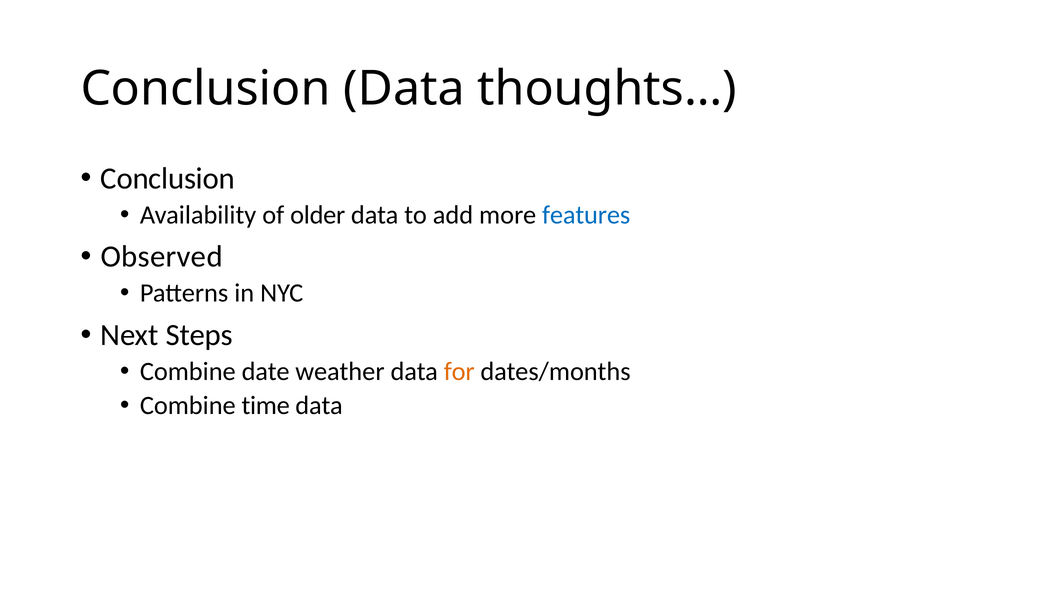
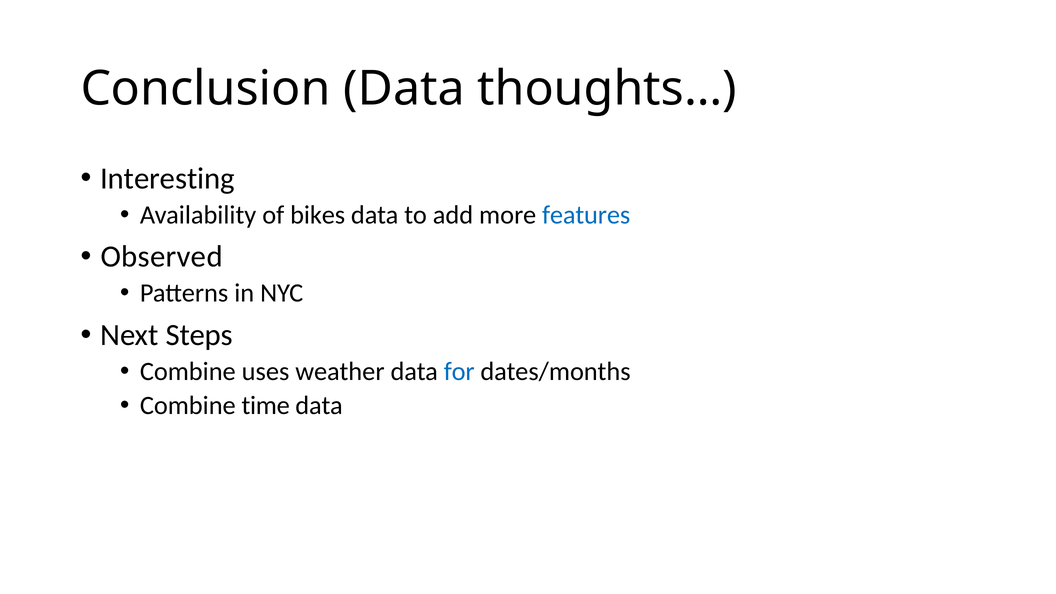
Conclusion at (168, 179): Conclusion -> Interesting
older: older -> bikes
date: date -> uses
for colour: orange -> blue
